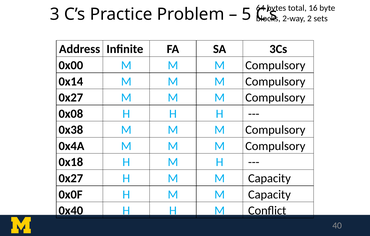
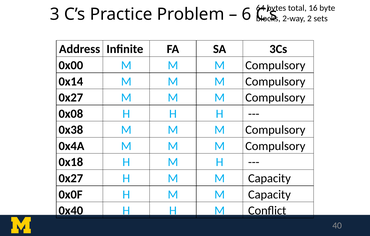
5: 5 -> 6
